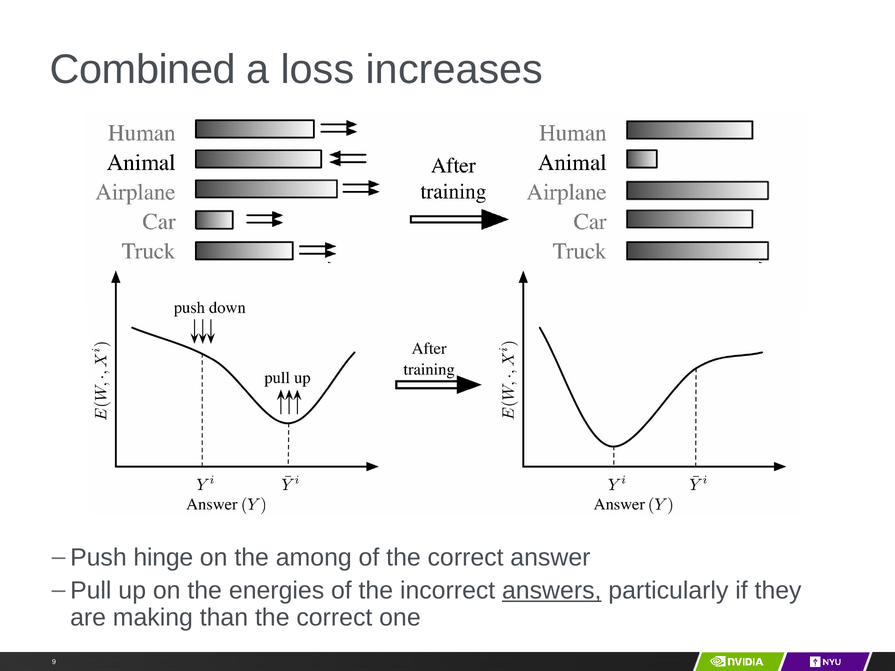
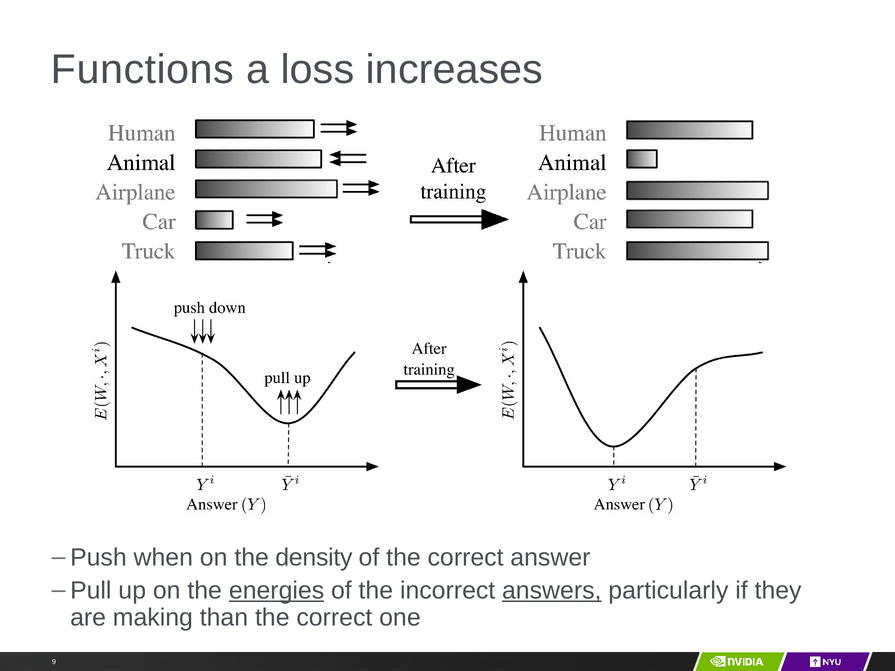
Combined: Combined -> Functions
hinge: hinge -> when
among: among -> density
energies underline: none -> present
